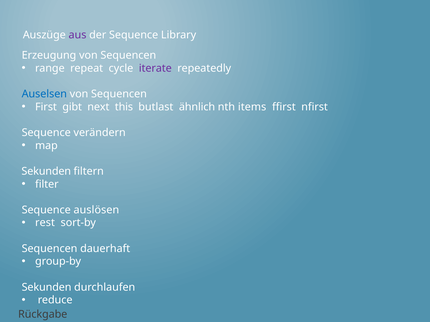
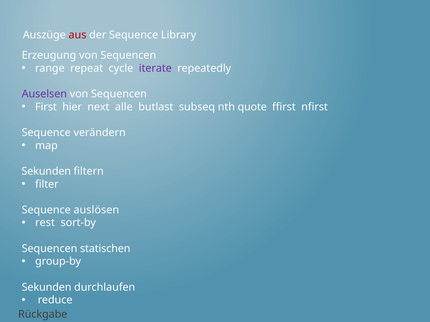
aus colour: purple -> red
Auselsen colour: blue -> purple
gibt: gibt -> hier
this: this -> alle
ähnlich: ähnlich -> subseq
items: items -> quote
dauerhaft: dauerhaft -> statischen
